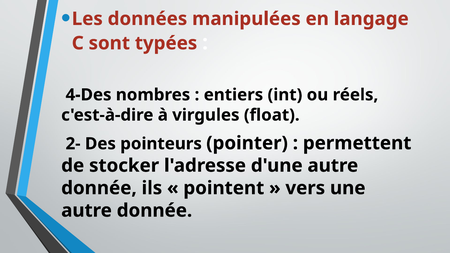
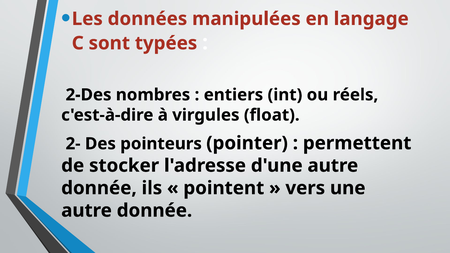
4-Des: 4-Des -> 2-Des
